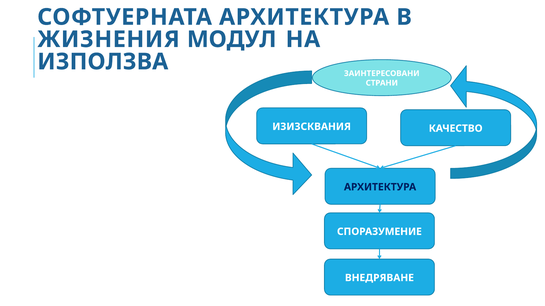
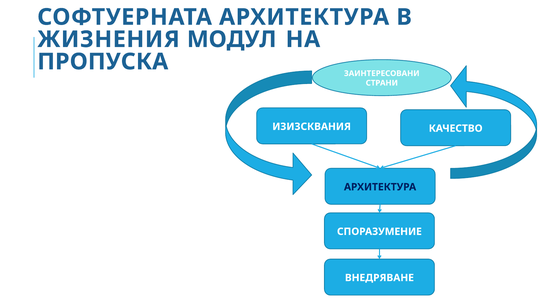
ИЗПОЛЗВА: ИЗПОЛЗВА -> ПРОПУСКА
